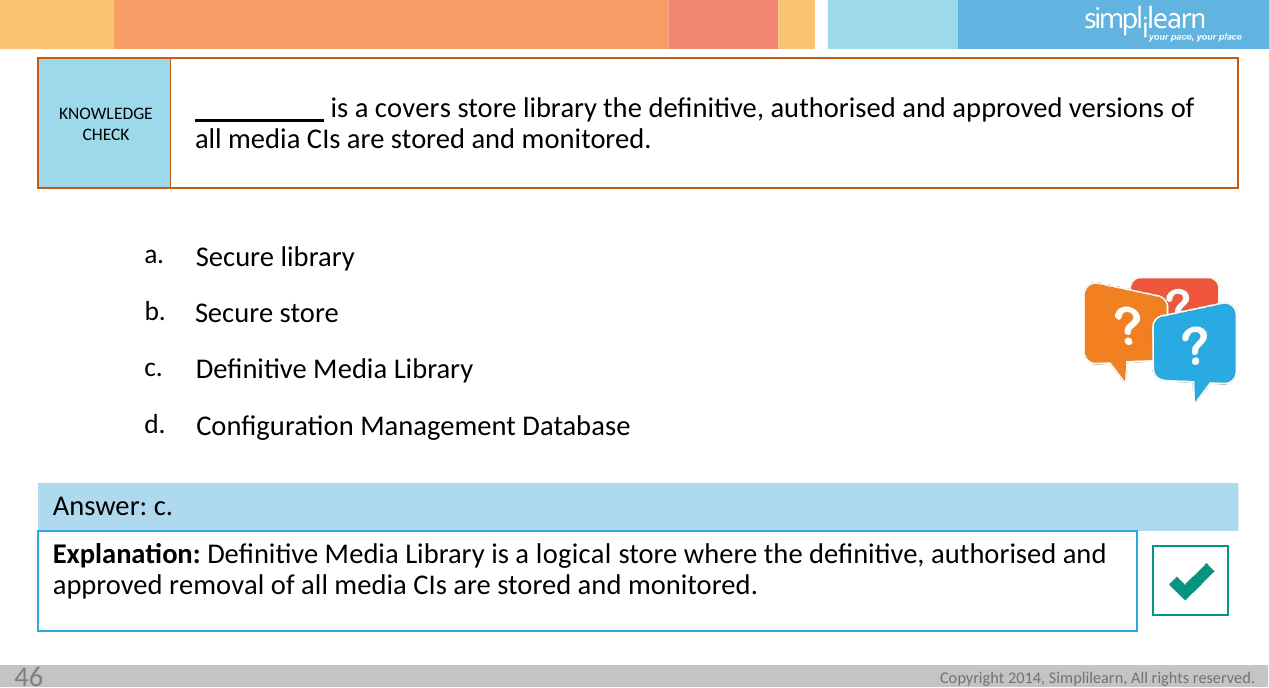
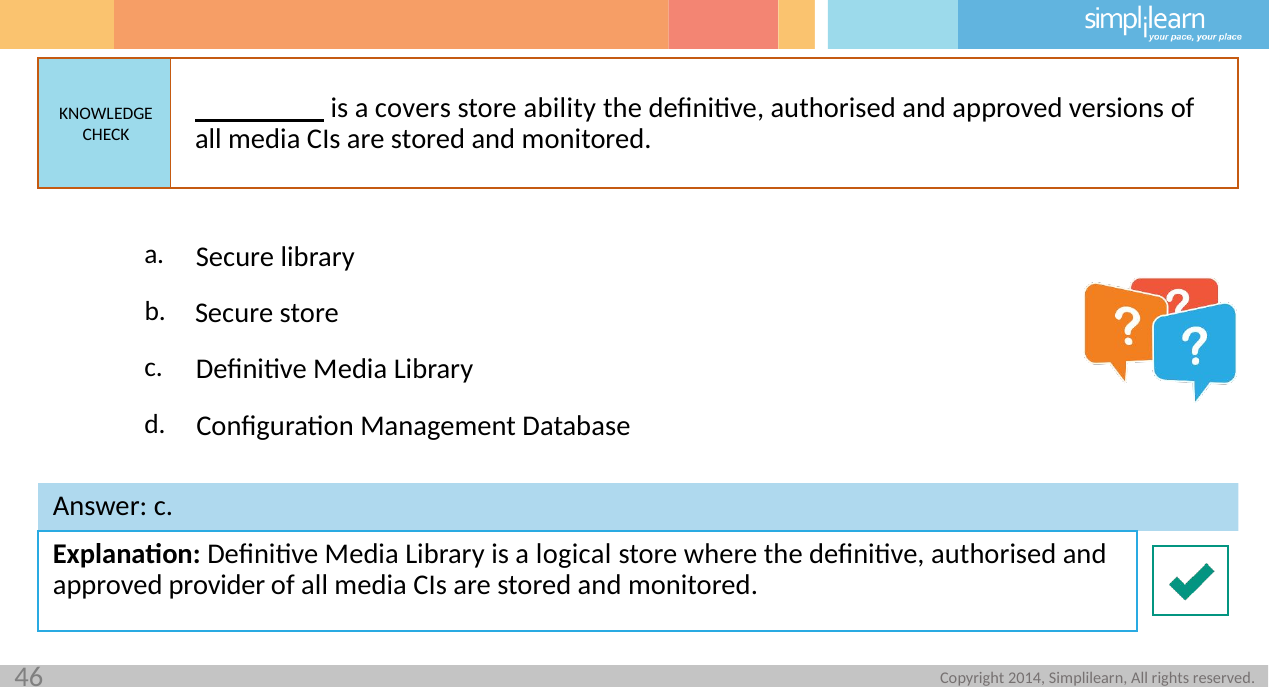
store library: library -> ability
removal: removal -> provider
